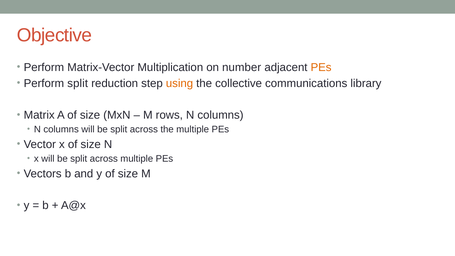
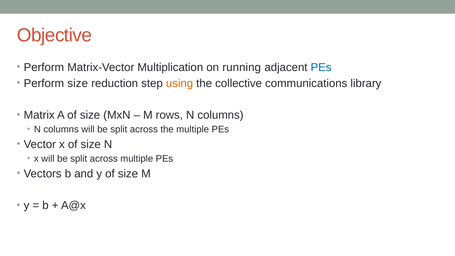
number: number -> running
PEs at (321, 67) colour: orange -> blue
Perform split: split -> size
